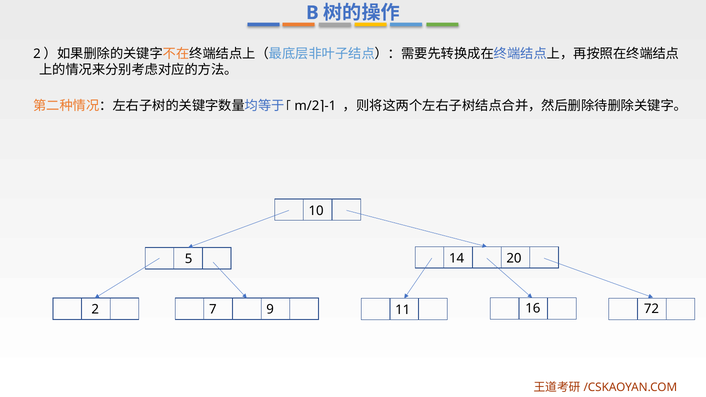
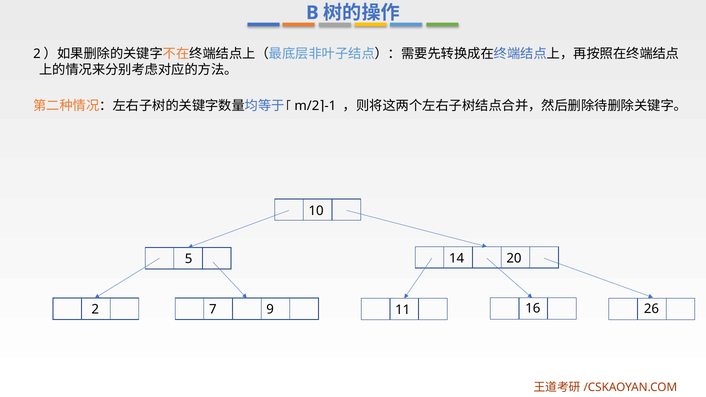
72: 72 -> 26
